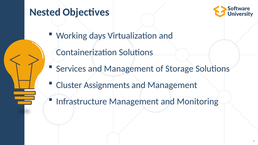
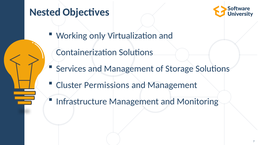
days: days -> only
Assignments: Assignments -> Permissions
